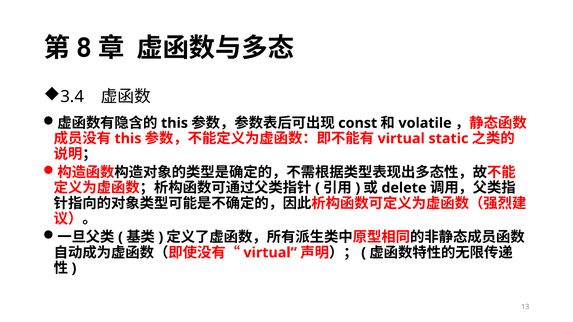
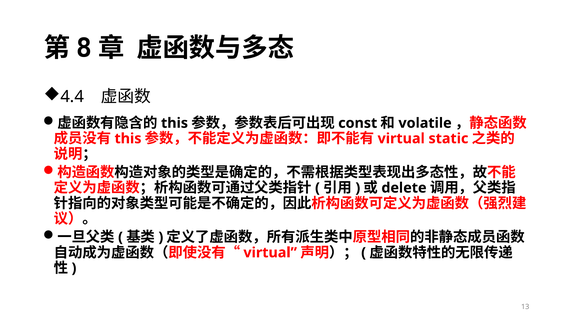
3.4: 3.4 -> 4.4
